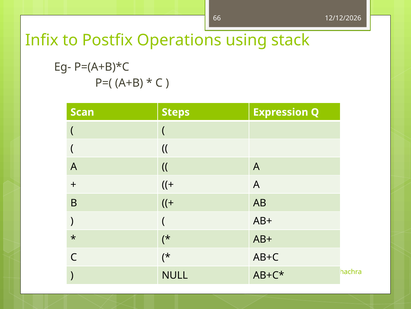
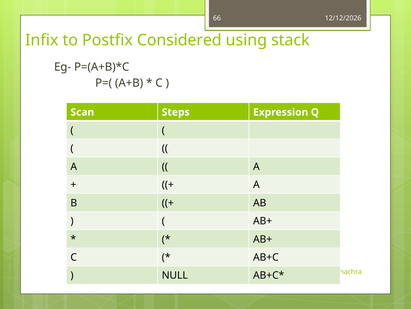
Operations: Operations -> Considered
